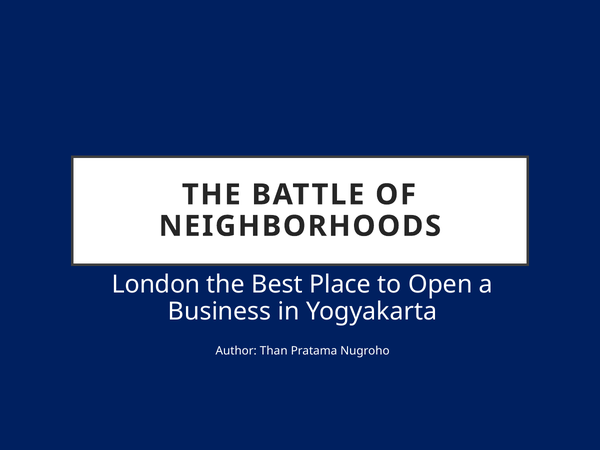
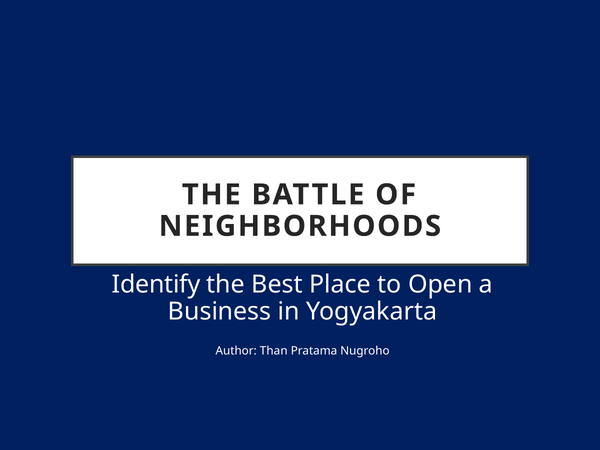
London: London -> Identify
